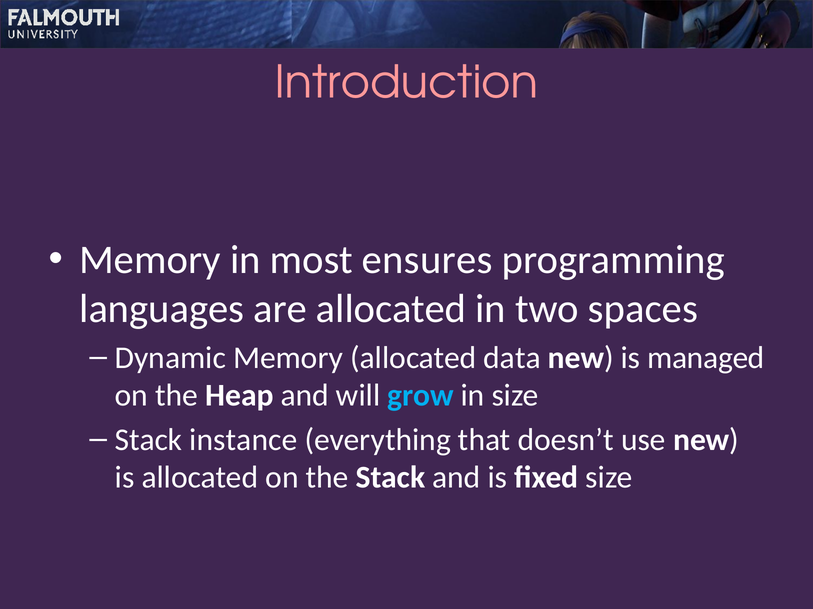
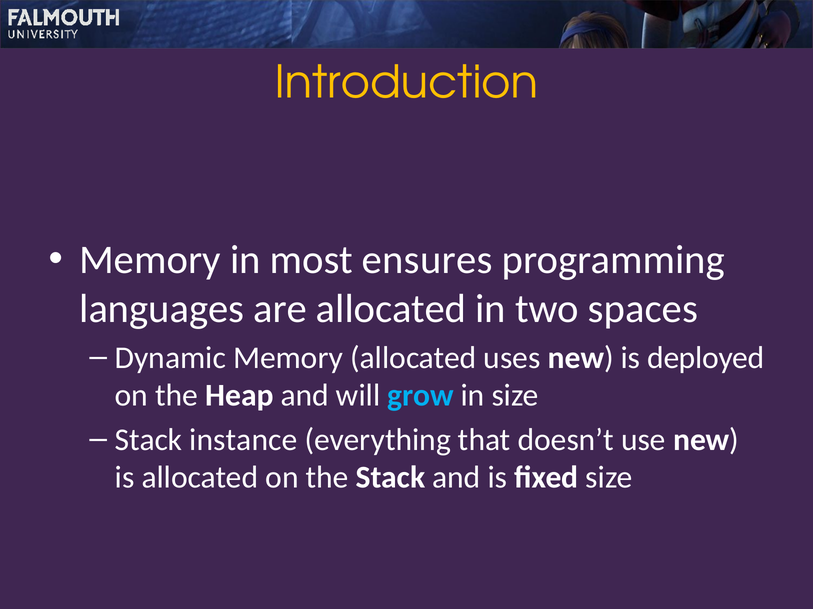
Introduction colour: pink -> yellow
data: data -> uses
managed: managed -> deployed
